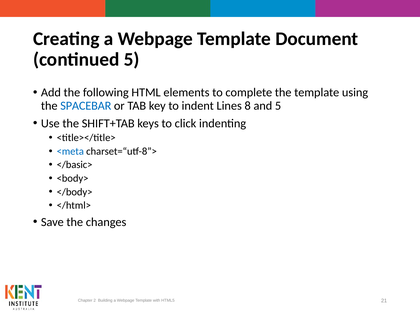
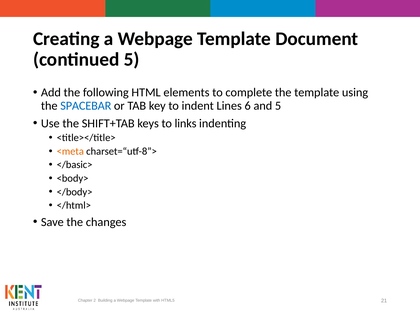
8: 8 -> 6
click: click -> links
<meta colour: blue -> orange
